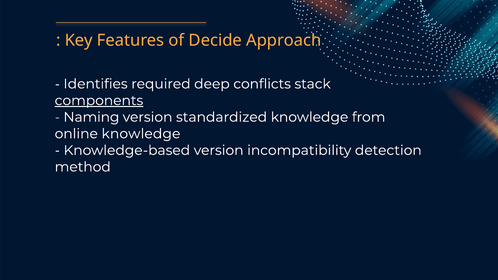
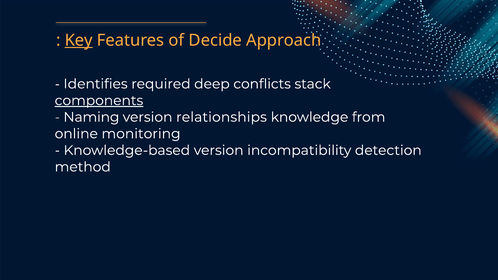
Key underline: none -> present
standardized: standardized -> relationships
online knowledge: knowledge -> monitoring
